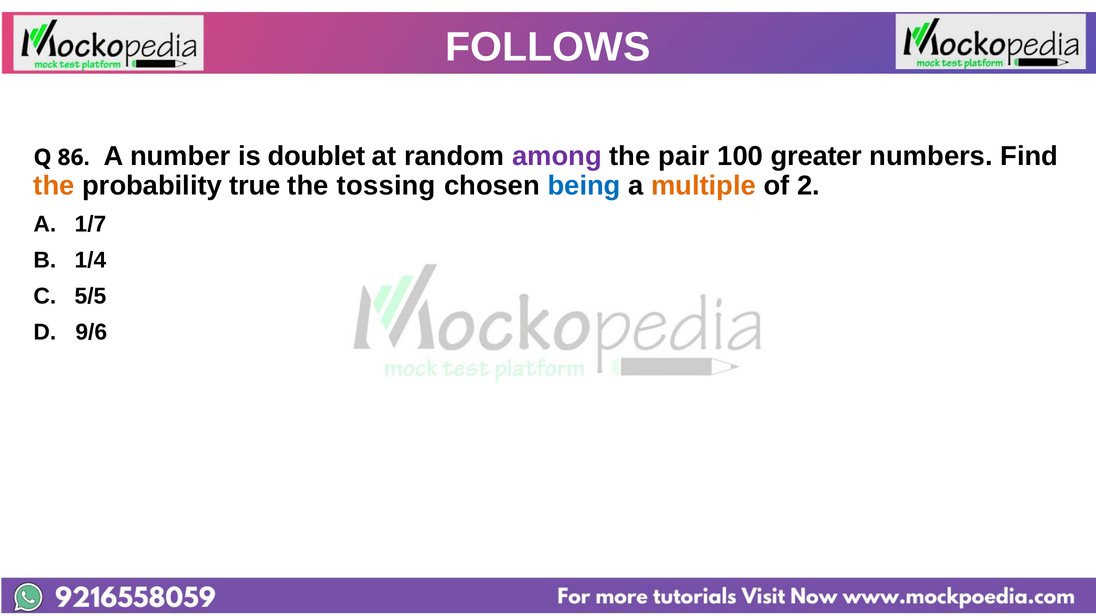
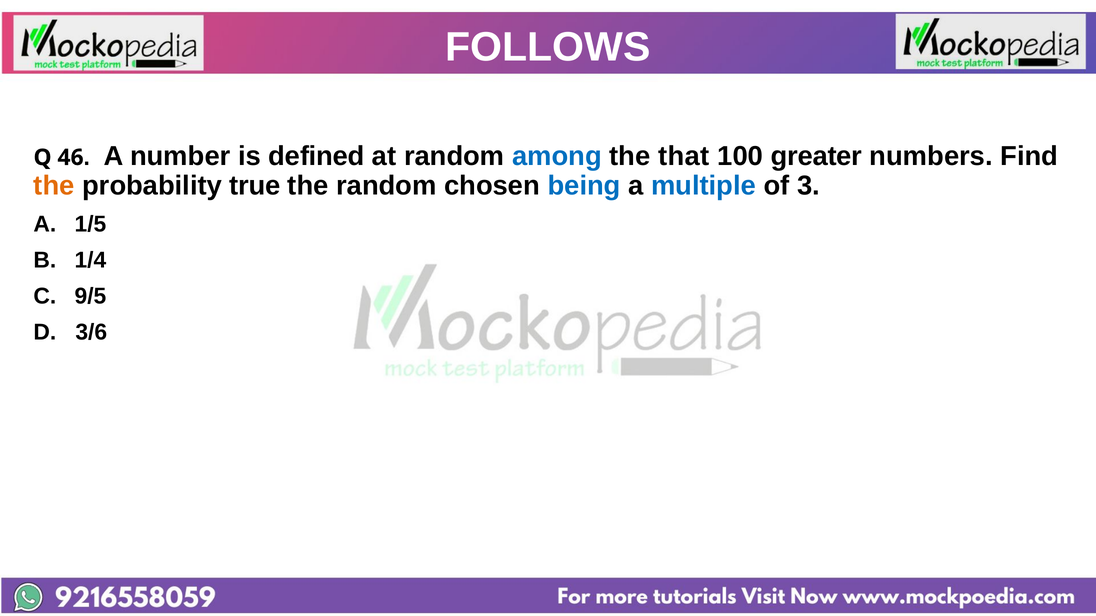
86: 86 -> 46
doublet: doublet -> defined
among colour: purple -> blue
pair: pair -> that
the tossing: tossing -> random
multiple colour: orange -> blue
2: 2 -> 3
1/7: 1/7 -> 1/5
5/5: 5/5 -> 9/5
9/6: 9/6 -> 3/6
